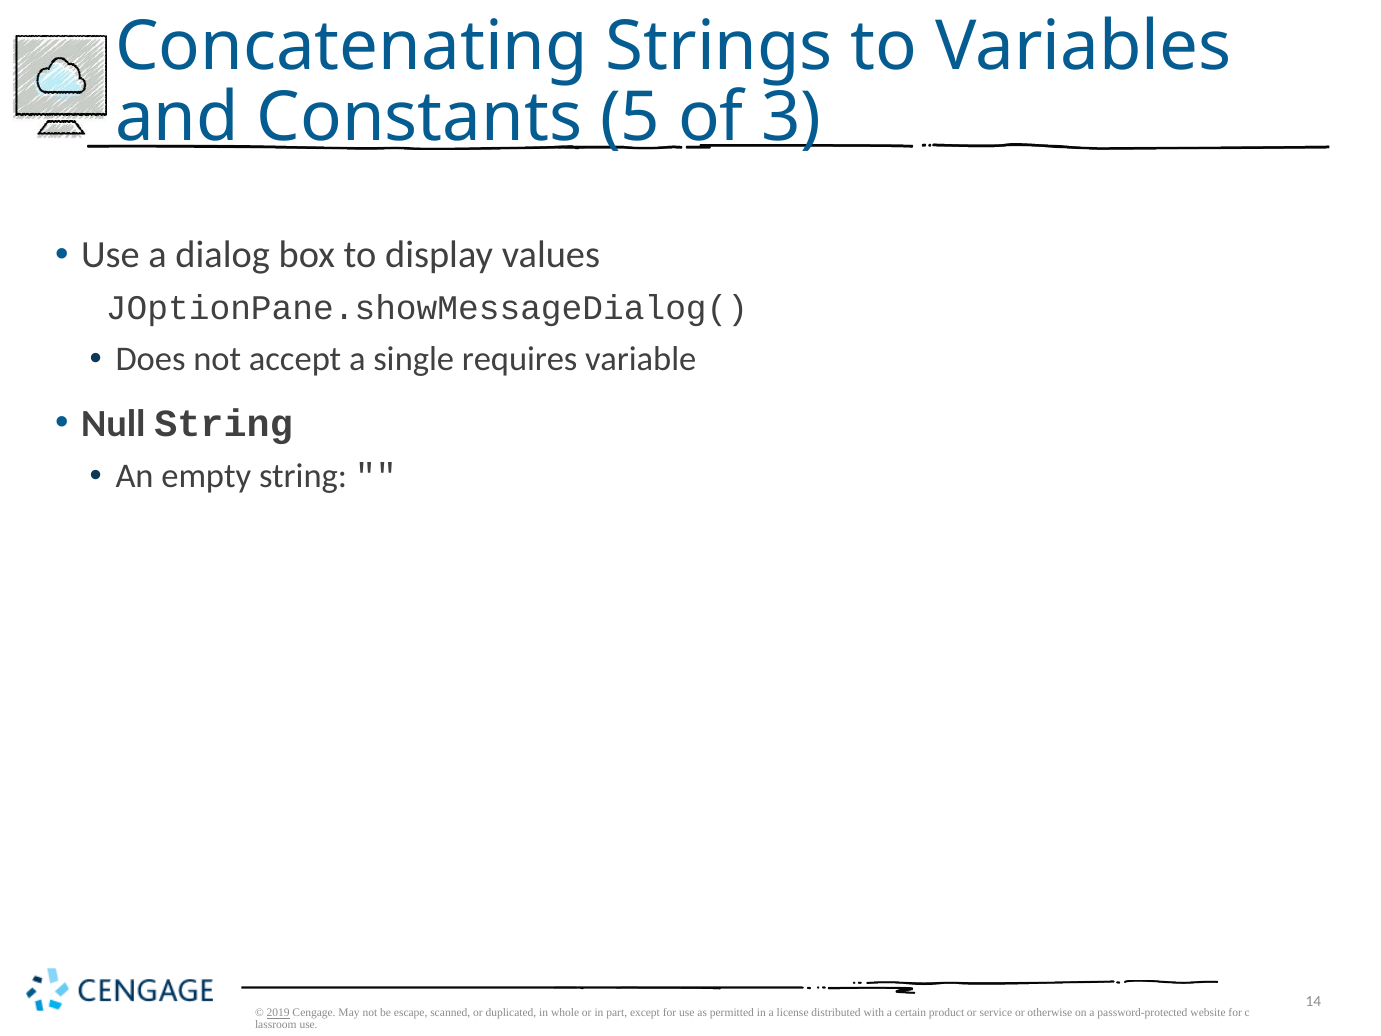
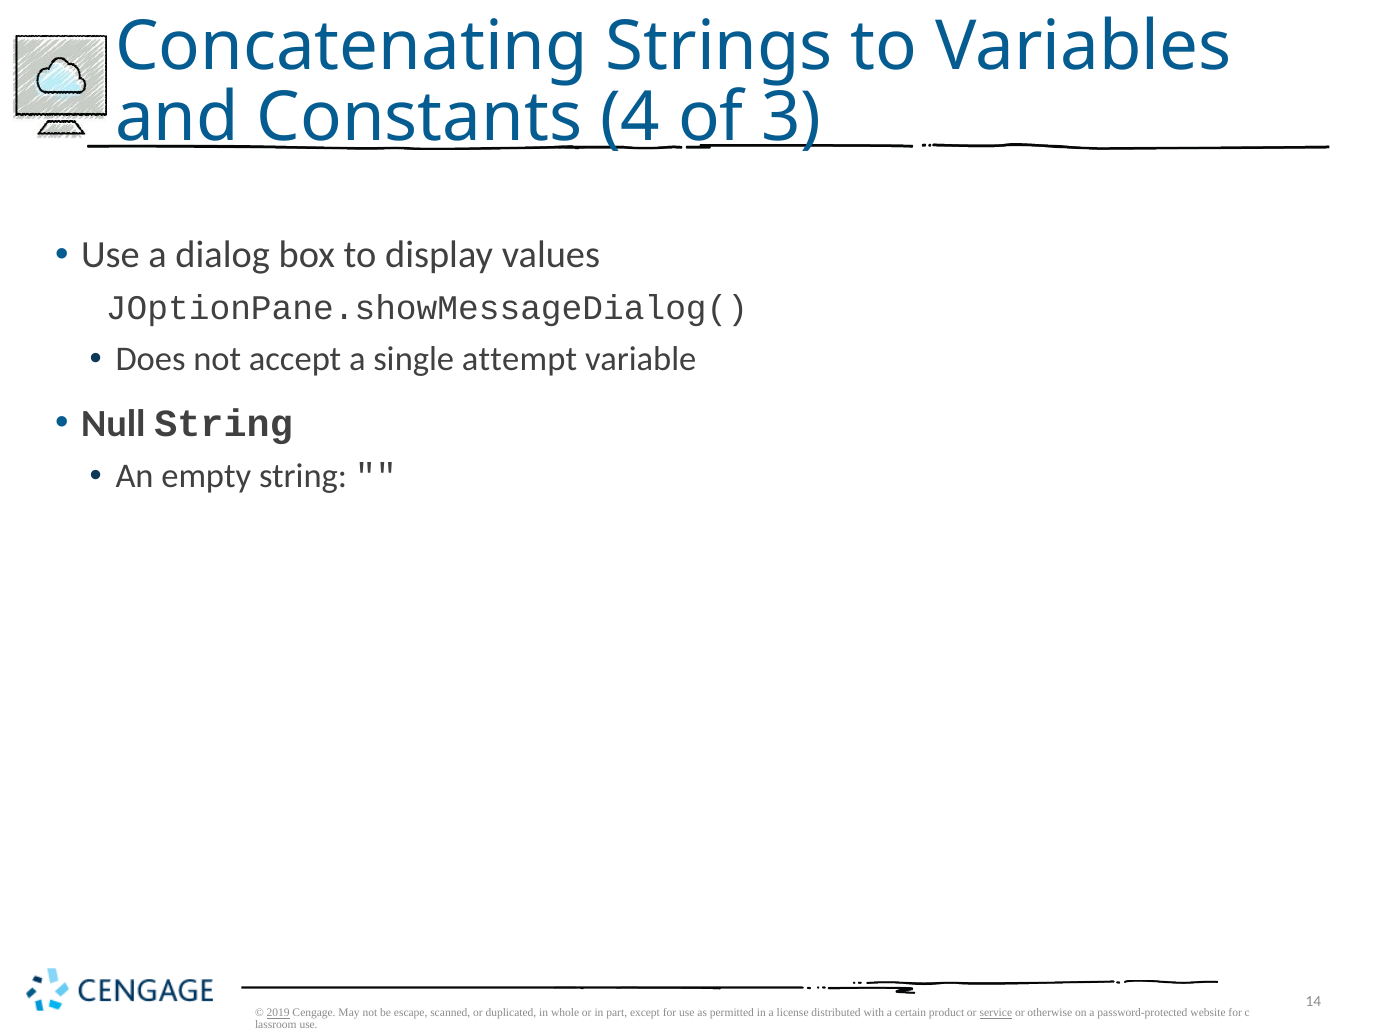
5: 5 -> 4
requires: requires -> attempt
service underline: none -> present
